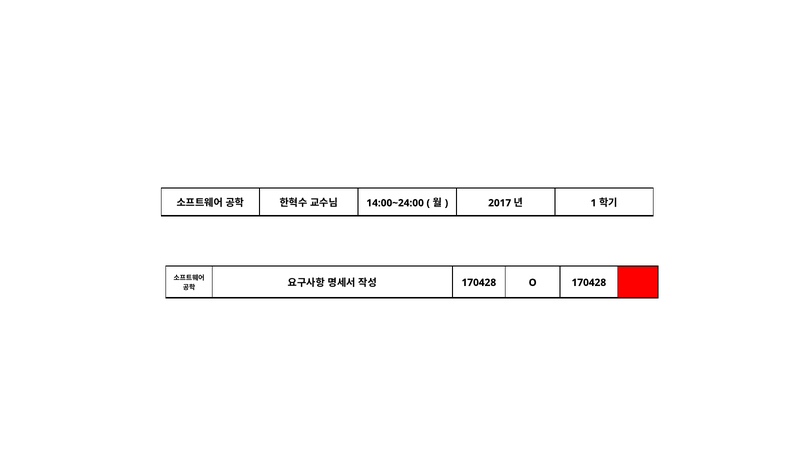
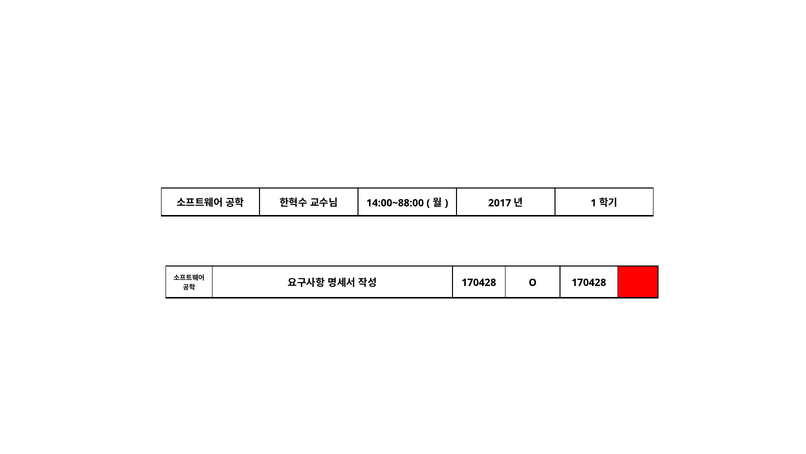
14:00~24:00: 14:00~24:00 -> 14:00~88:00
